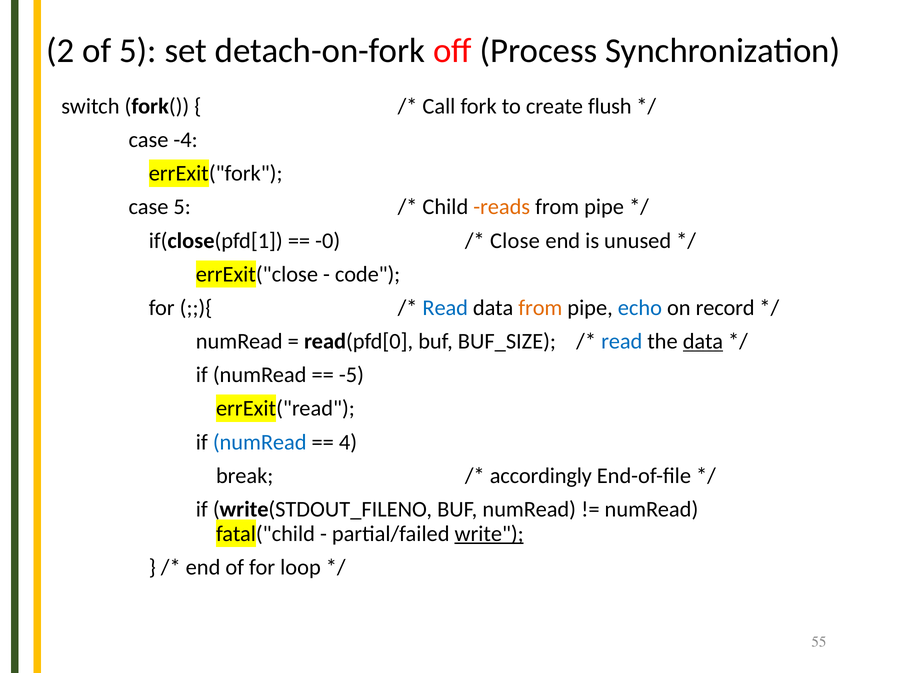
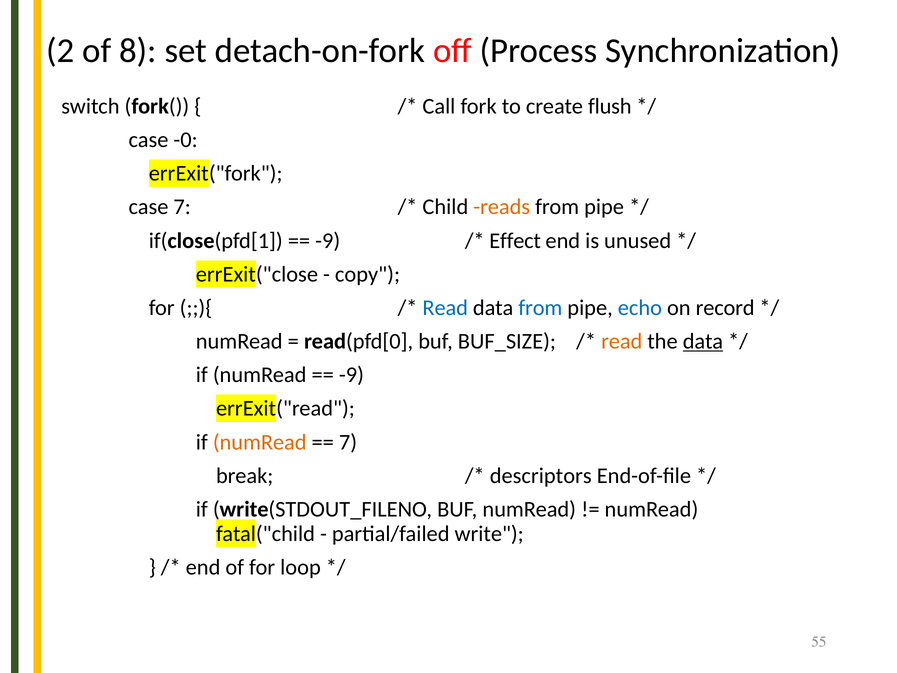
of 5: 5 -> 8
-4: -4 -> -0
case 5: 5 -> 7
-0 at (328, 241): -0 -> -9
Close: Close -> Effect
code: code -> copy
from at (540, 308) colour: orange -> blue
read at (622, 341) colour: blue -> orange
-5 at (351, 375): -5 -> -9
numRead at (260, 442) colour: blue -> orange
4 at (348, 442): 4 -> 7
accordingly: accordingly -> descriptors
write underline: present -> none
